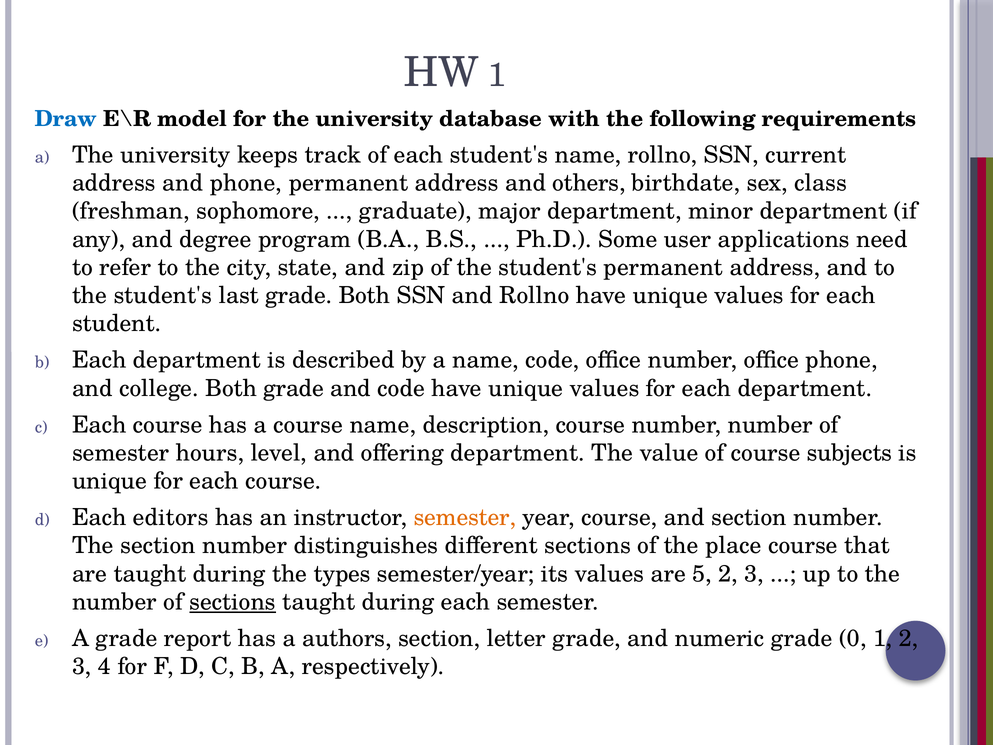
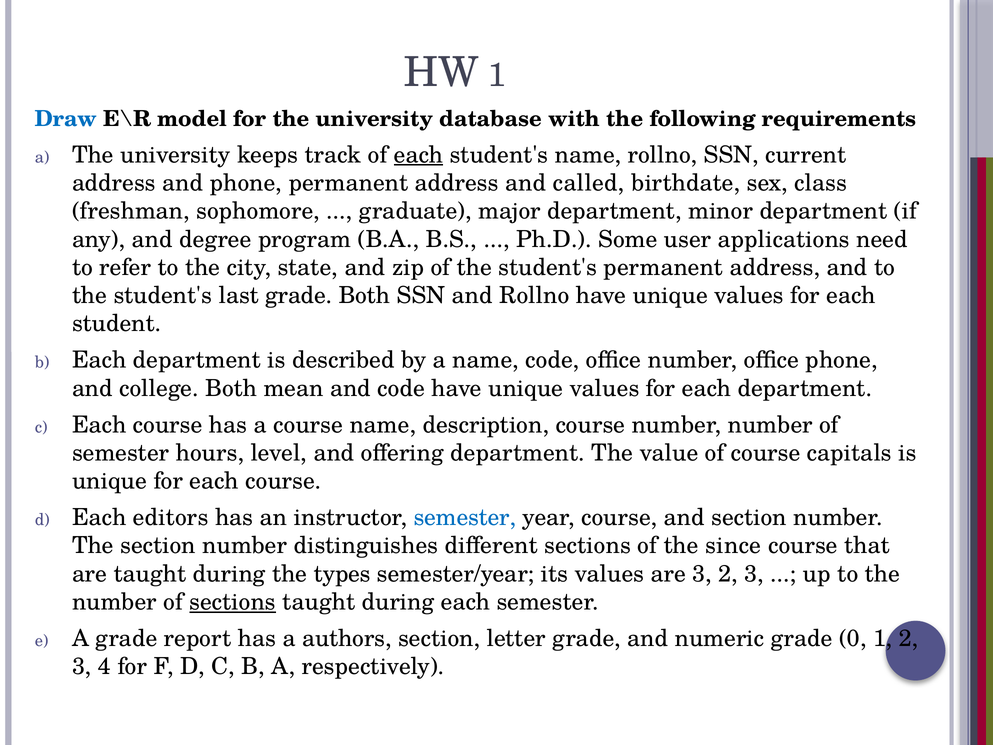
each at (419, 155) underline: none -> present
others: others -> called
Both grade: grade -> mean
subjects: subjects -> capitals
semester at (465, 517) colour: orange -> blue
place: place -> since
are 5: 5 -> 3
